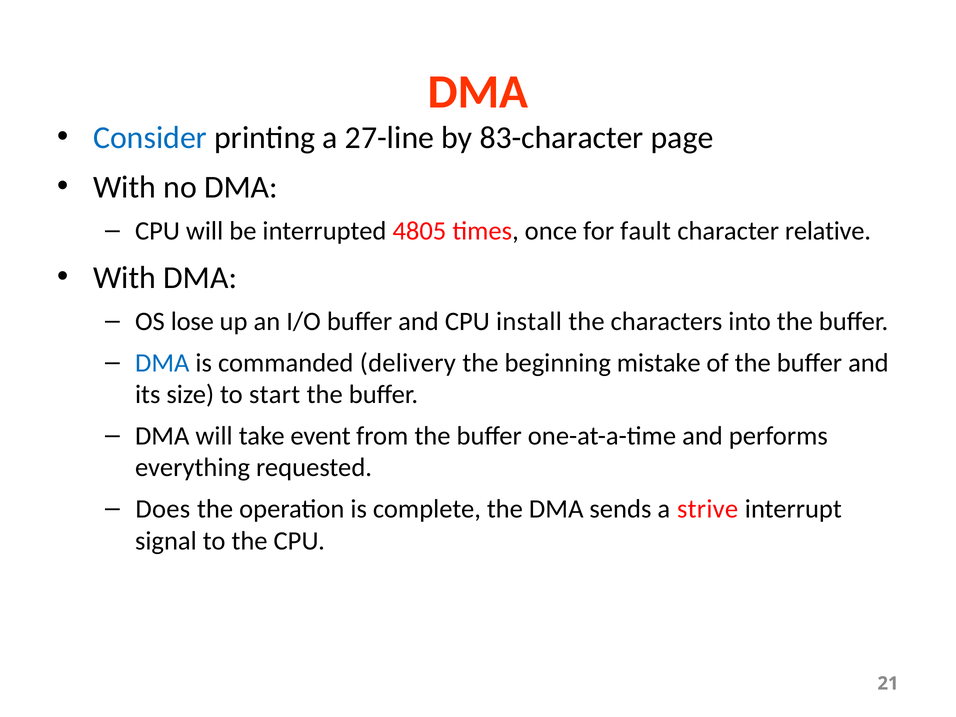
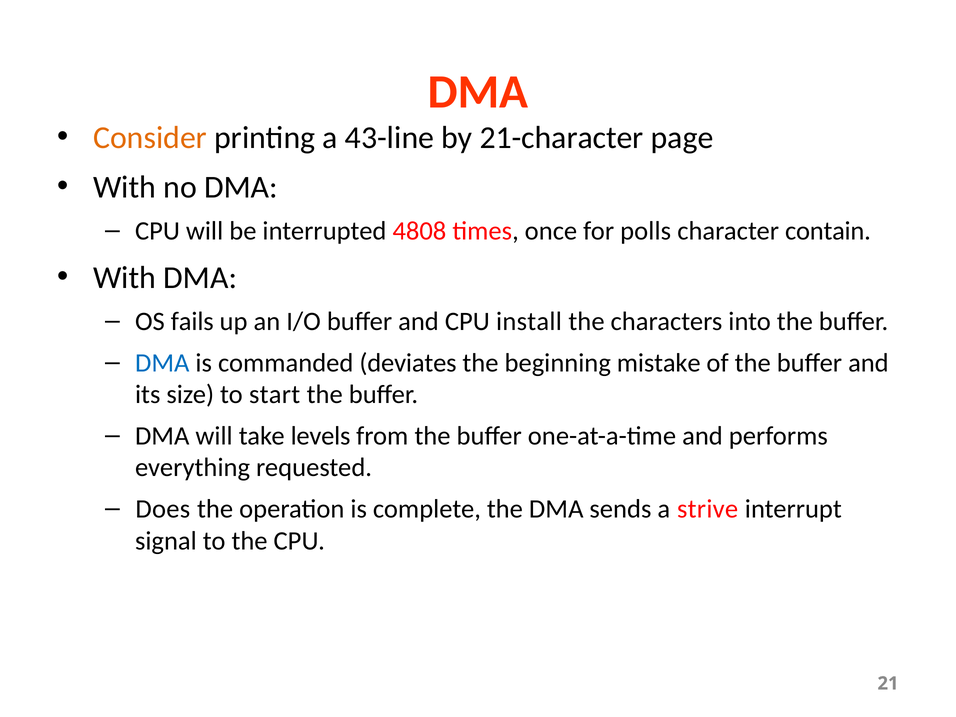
Consider colour: blue -> orange
27-line: 27-line -> 43-line
83-character: 83-character -> 21-character
4805: 4805 -> 4808
fault: fault -> polls
relative: relative -> contain
lose: lose -> fails
delivery: delivery -> deviates
event: event -> levels
